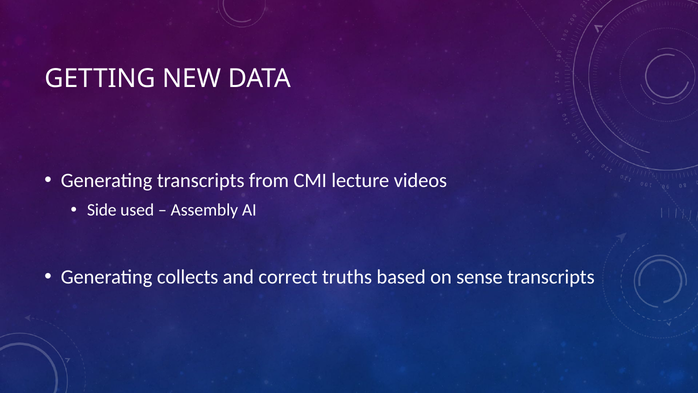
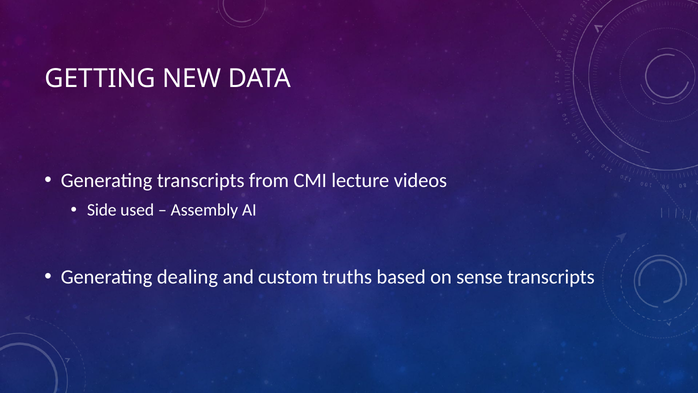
collects: collects -> dealing
correct: correct -> custom
